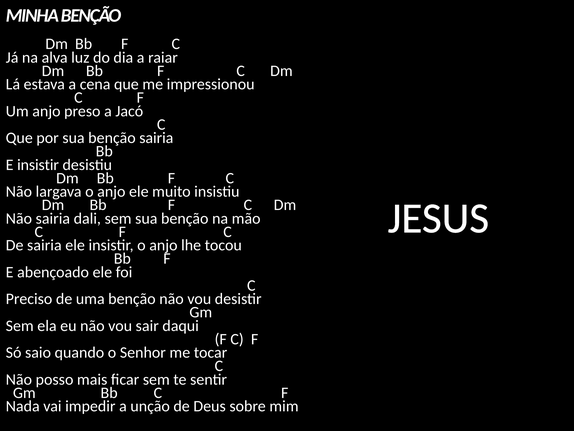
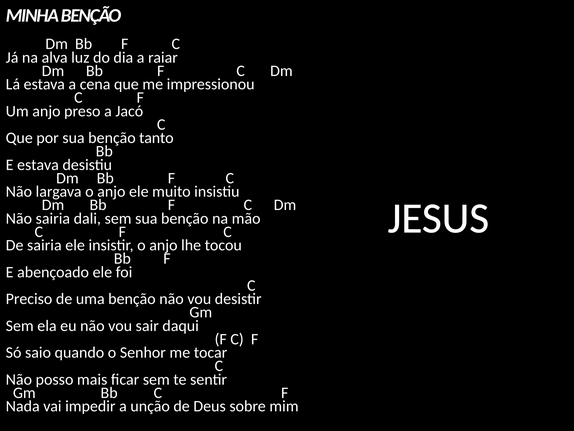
benção sairia: sairia -> tanto
E insistir: insistir -> estava
